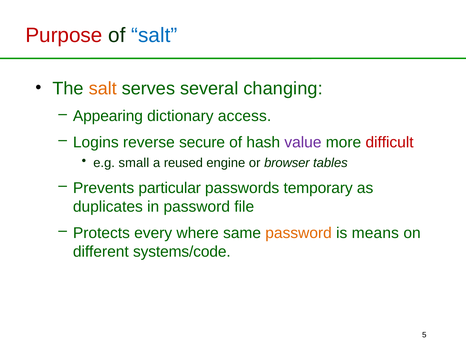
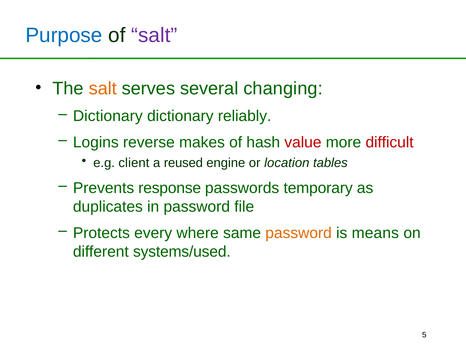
Purpose colour: red -> blue
salt at (154, 35) colour: blue -> purple
Appearing at (108, 116): Appearing -> Dictionary
access: access -> reliably
secure: secure -> makes
value colour: purple -> red
small: small -> client
browser: browser -> location
particular: particular -> response
systems/code: systems/code -> systems/used
